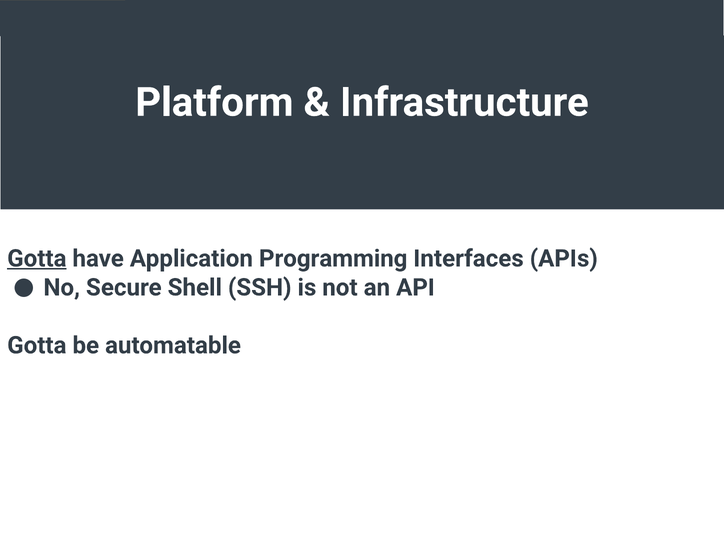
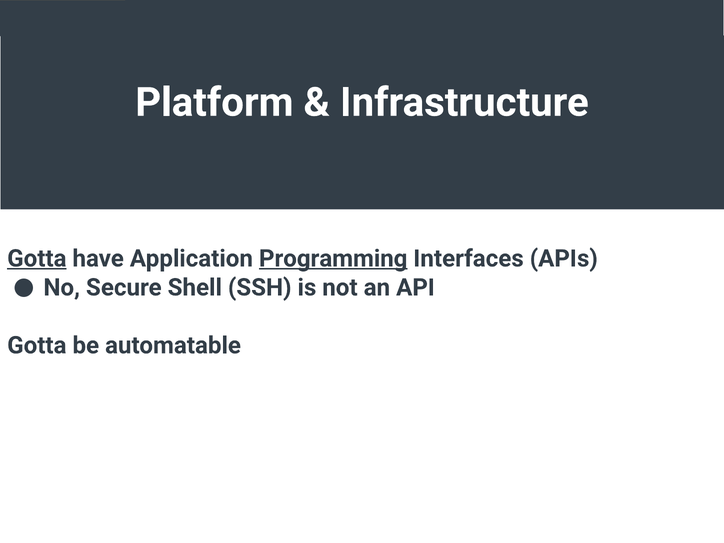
Programming underline: none -> present
